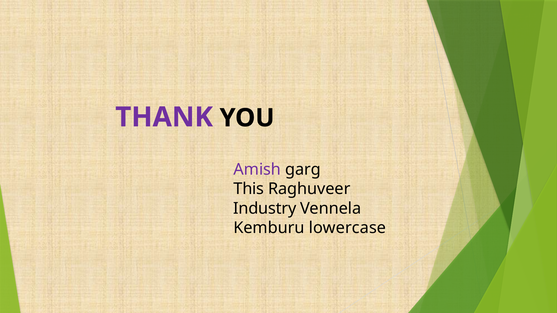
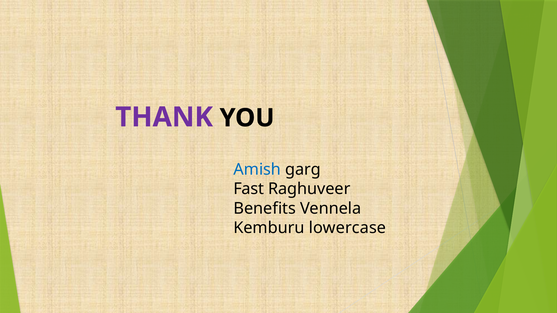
Amish colour: purple -> blue
This: This -> Fast
Industry: Industry -> Benefits
